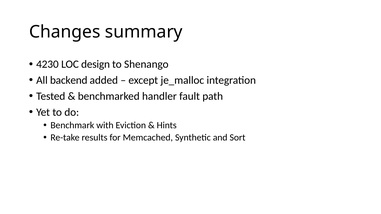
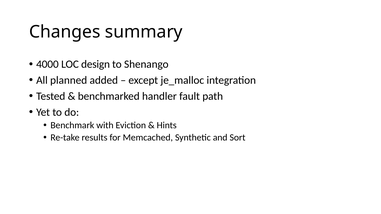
4230: 4230 -> 4000
backend: backend -> planned
